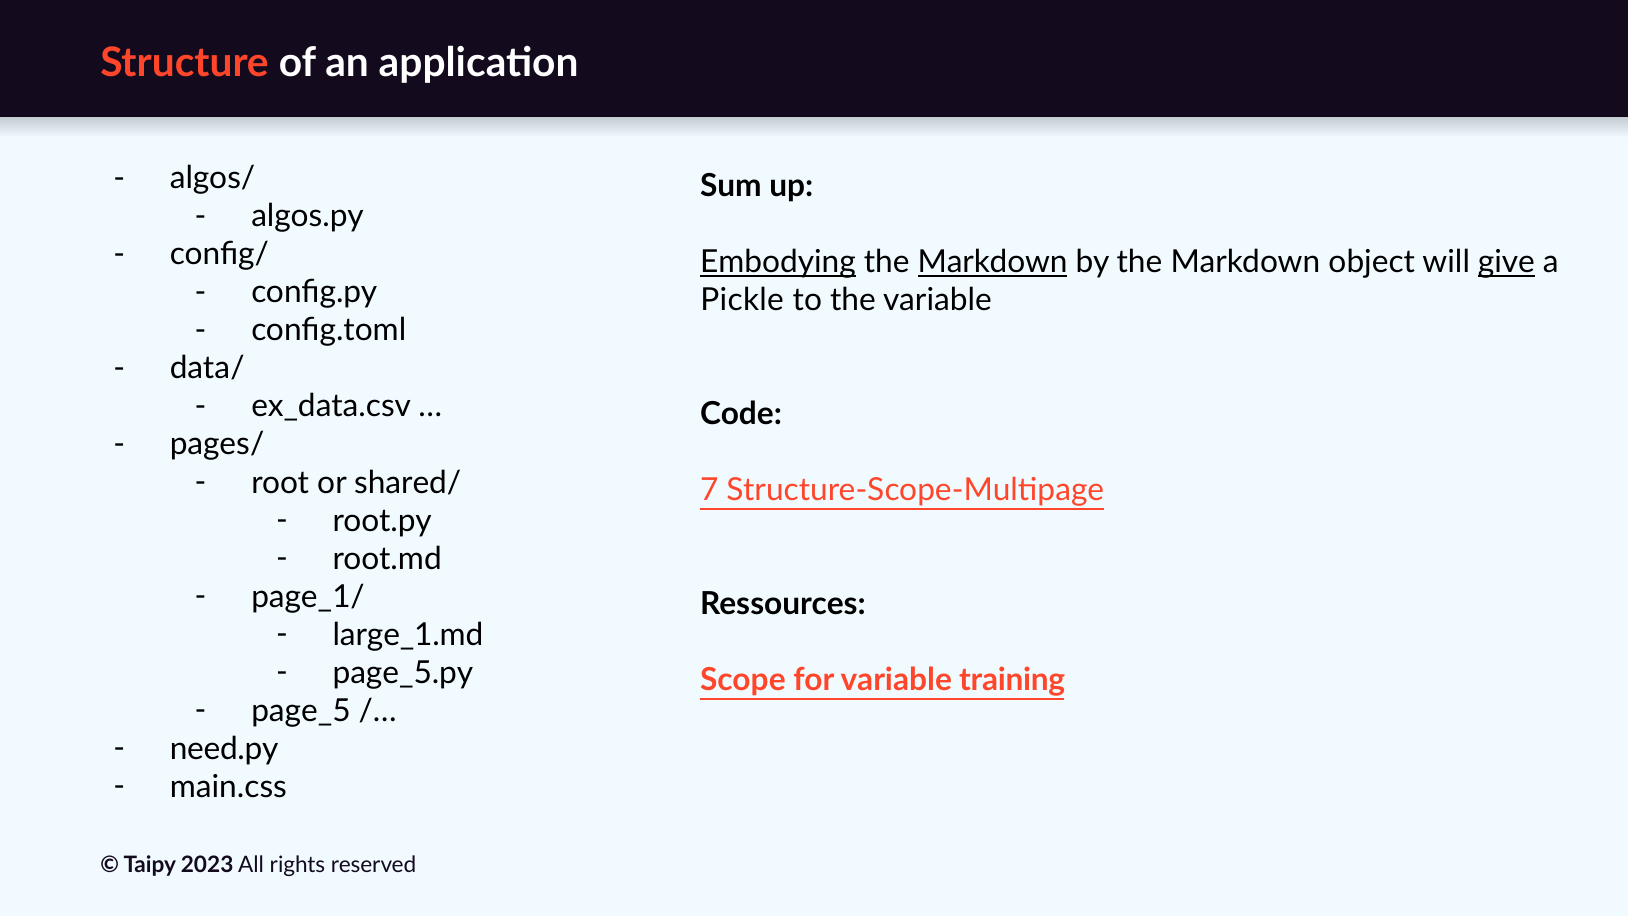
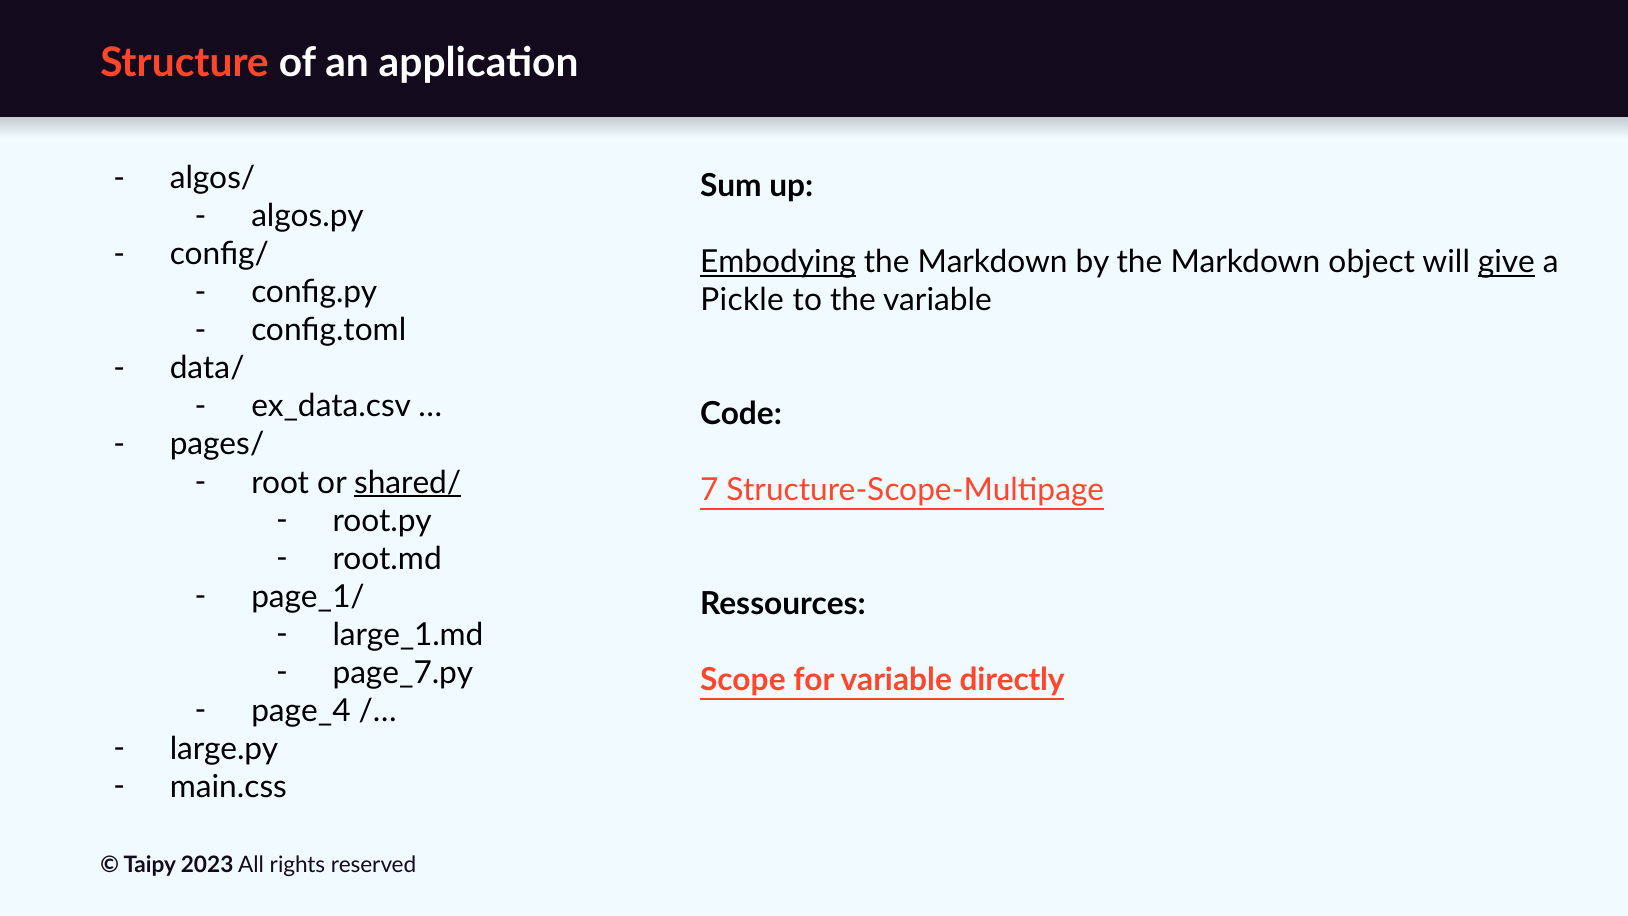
Markdown at (993, 262) underline: present -> none
shared/ underline: none -> present
page_5.py: page_5.py -> page_7.py
training: training -> directly
page_5: page_5 -> page_4
need.py: need.py -> large.py
